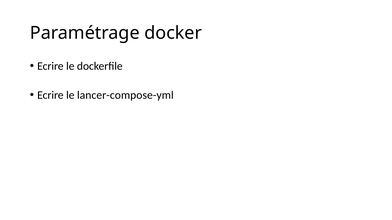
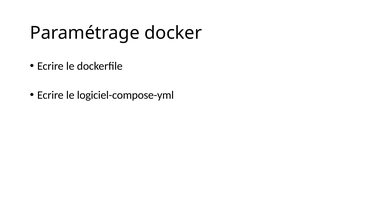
lancer-compose-yml: lancer-compose-yml -> logiciel-compose-yml
